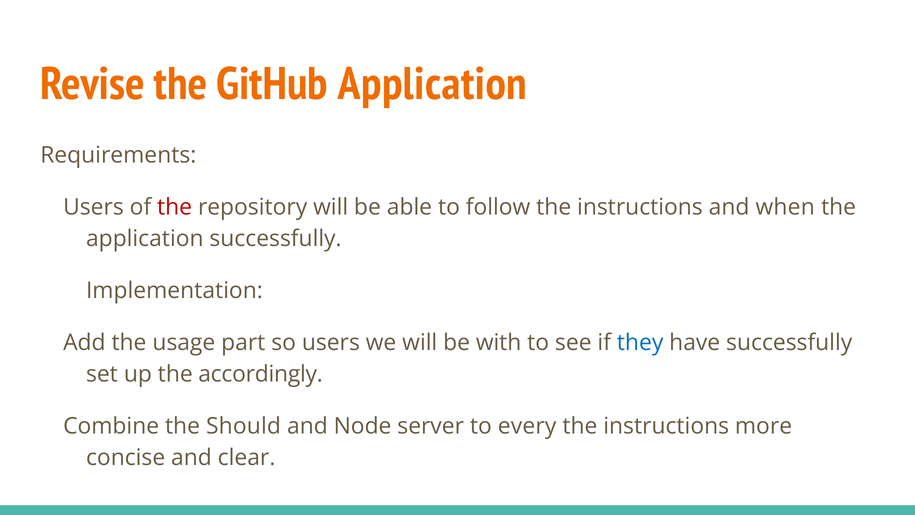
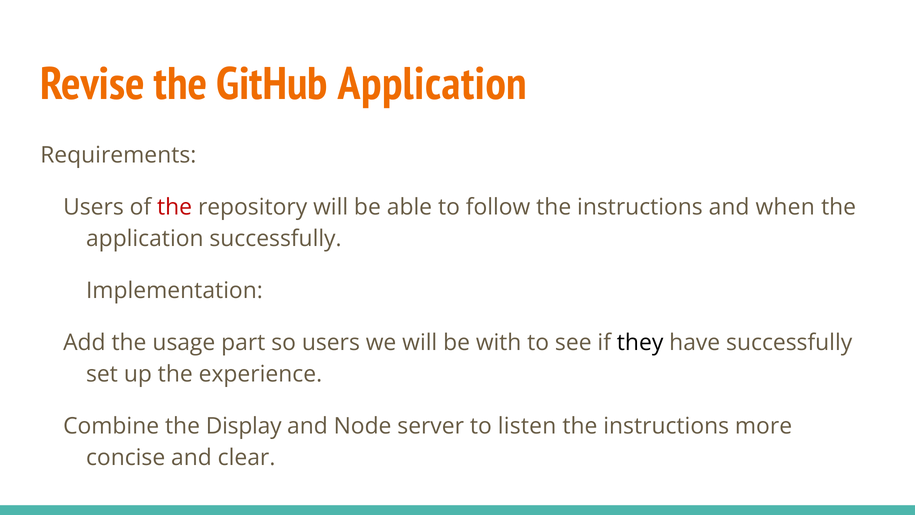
they colour: blue -> black
accordingly: accordingly -> experience
Should: Should -> Display
every: every -> listen
